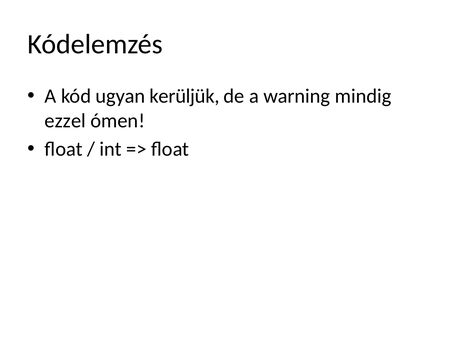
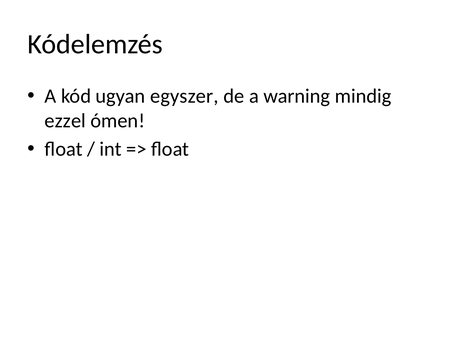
kerüljük: kerüljük -> egyszer
